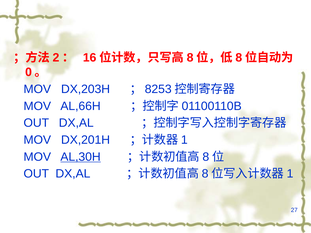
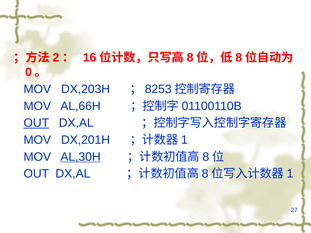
OUT at (36, 123) underline: none -> present
